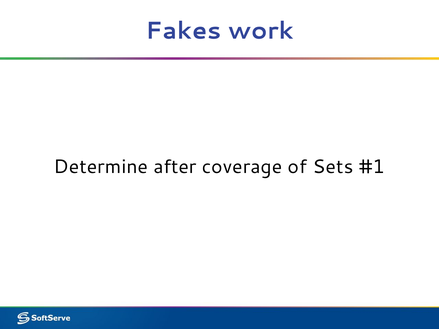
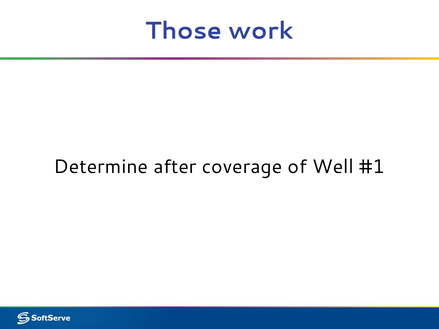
Fakes: Fakes -> Those
Sets: Sets -> Well
